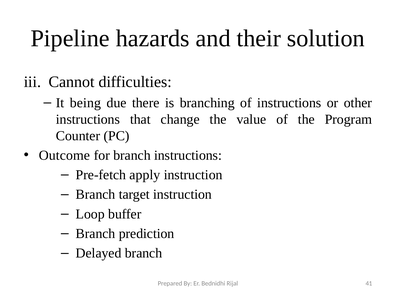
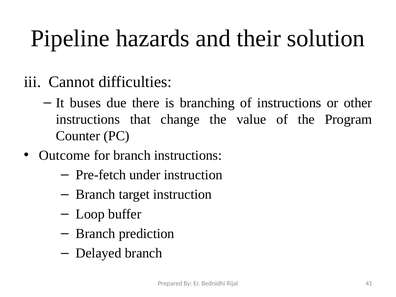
being: being -> buses
apply: apply -> under
